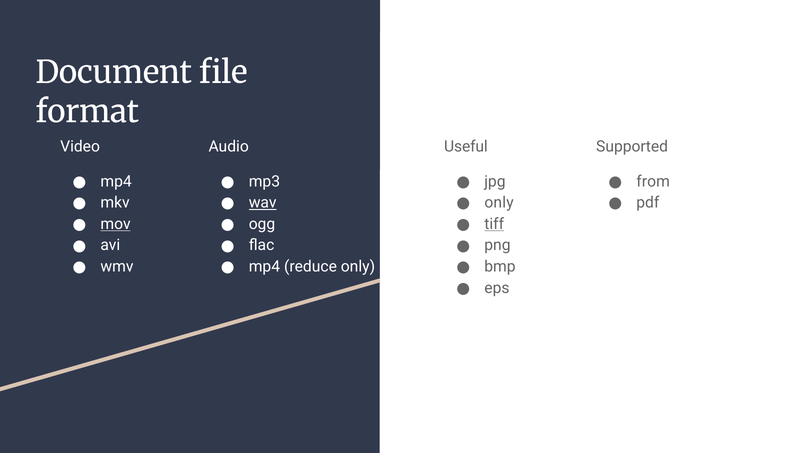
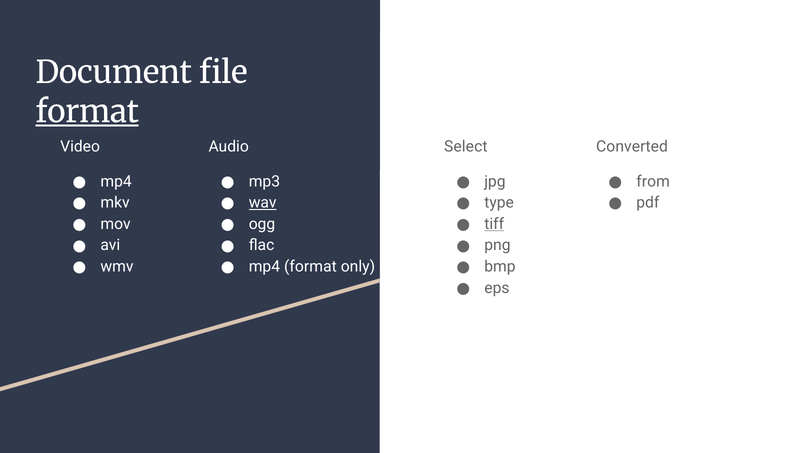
format at (87, 112) underline: none -> present
Useful: Useful -> Select
Supported: Supported -> Converted
only at (499, 203): only -> type
mov underline: present -> none
mp4 reduce: reduce -> format
